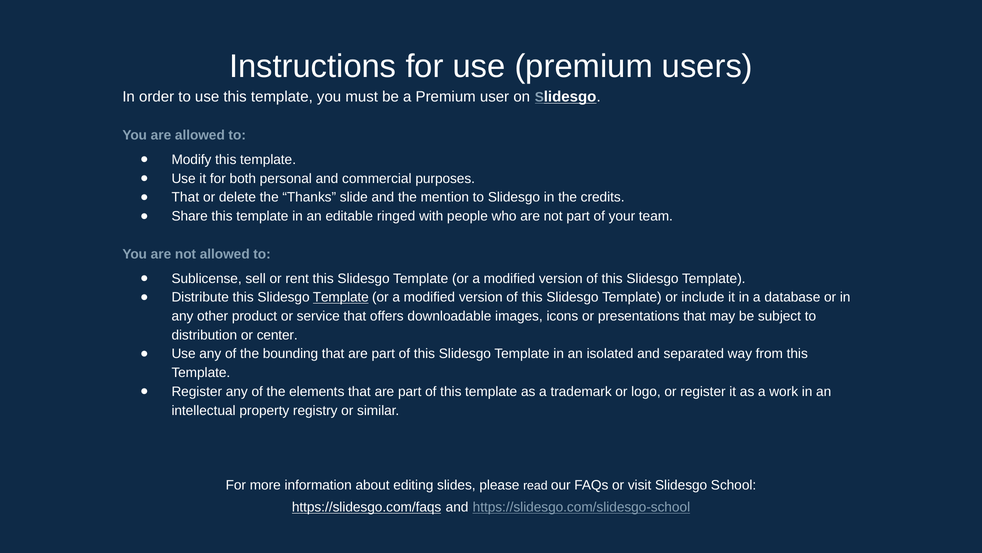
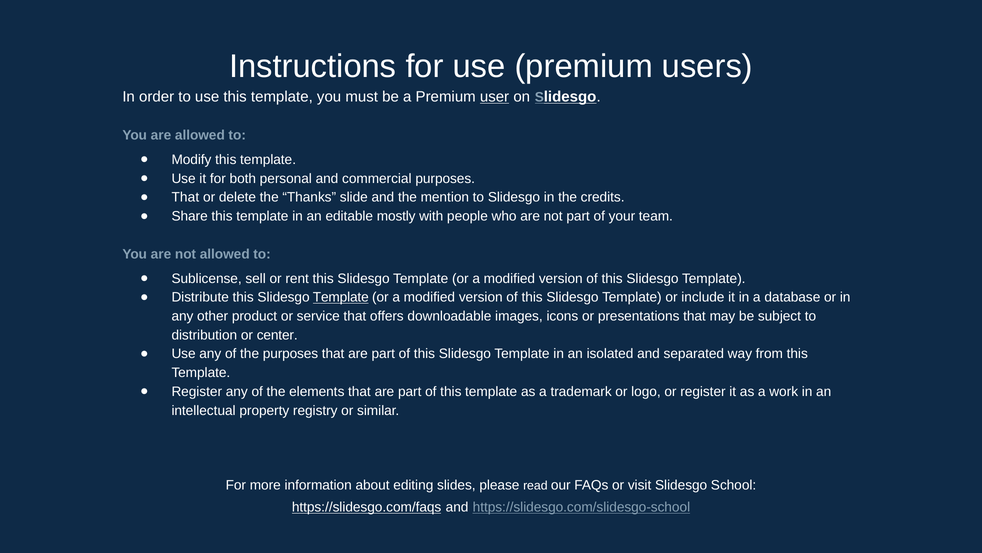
user underline: none -> present
ringed: ringed -> mostly
the bounding: bounding -> purposes
